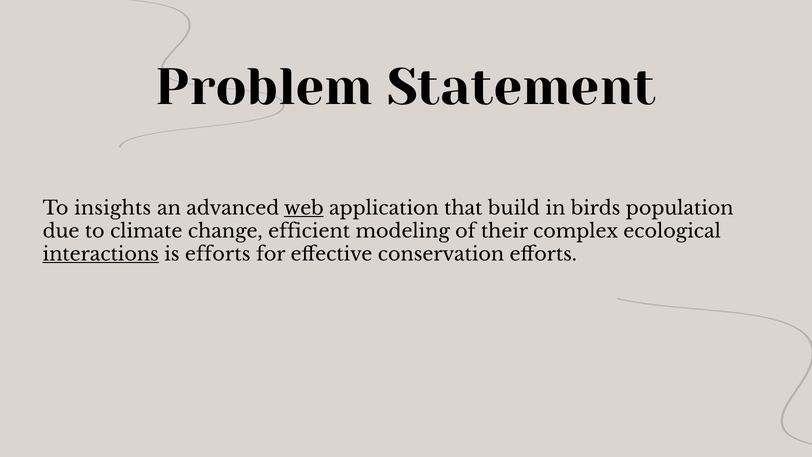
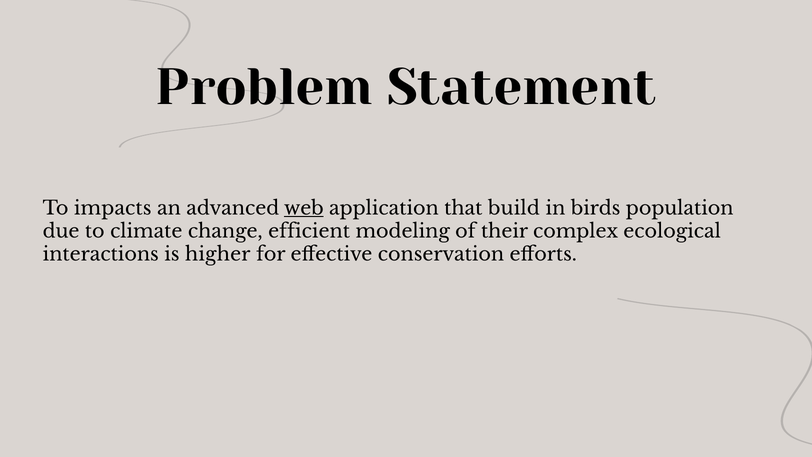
insights: insights -> impacts
interactions underline: present -> none
is efforts: efforts -> higher
